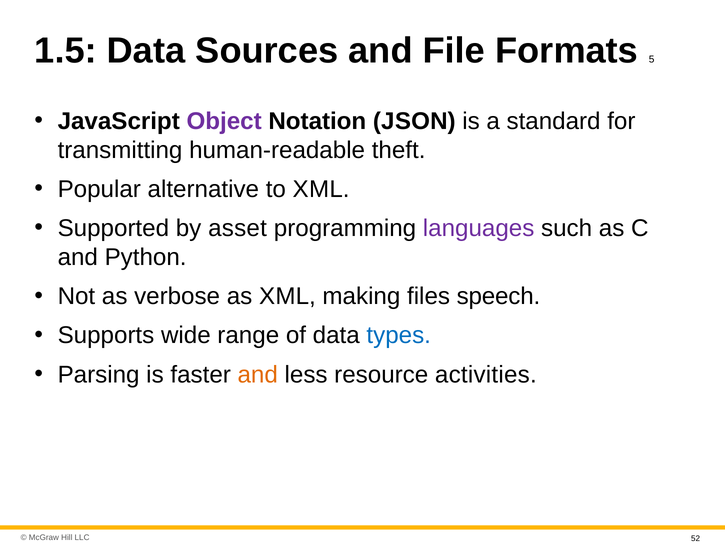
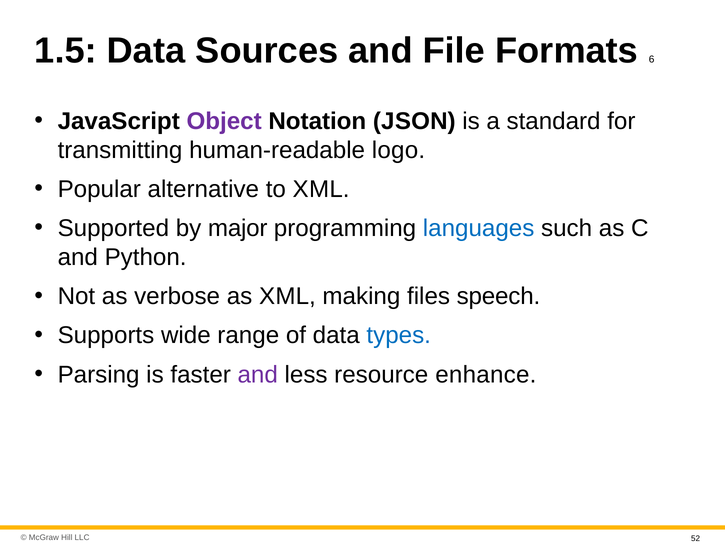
5: 5 -> 6
theft: theft -> logo
asset: asset -> major
languages colour: purple -> blue
and at (258, 374) colour: orange -> purple
activities: activities -> enhance
